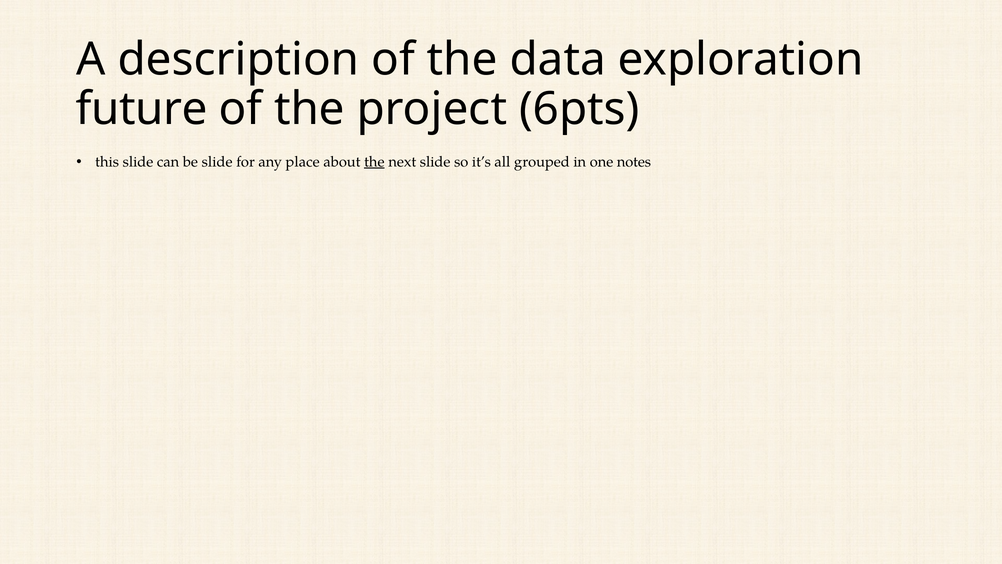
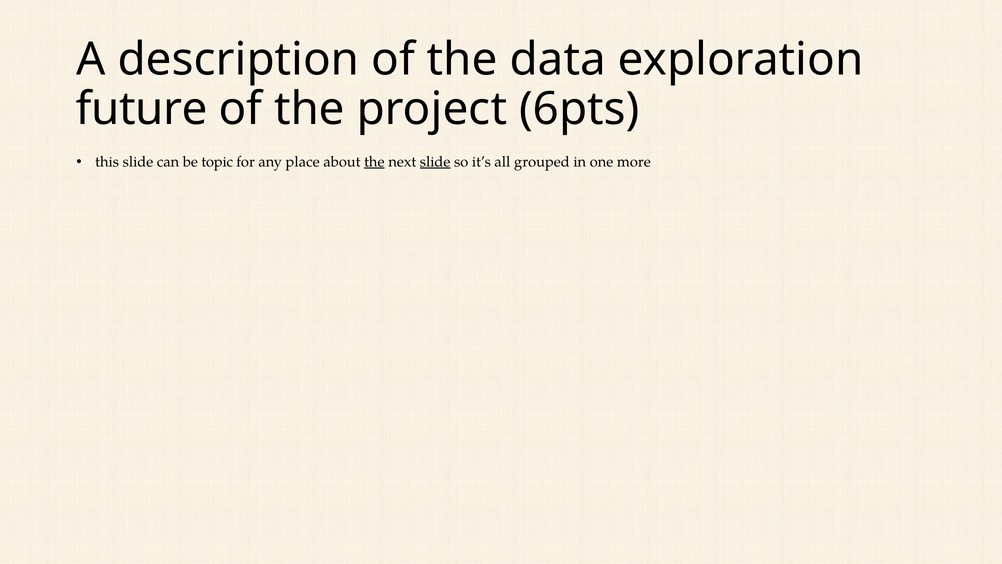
be slide: slide -> topic
slide at (435, 162) underline: none -> present
notes: notes -> more
